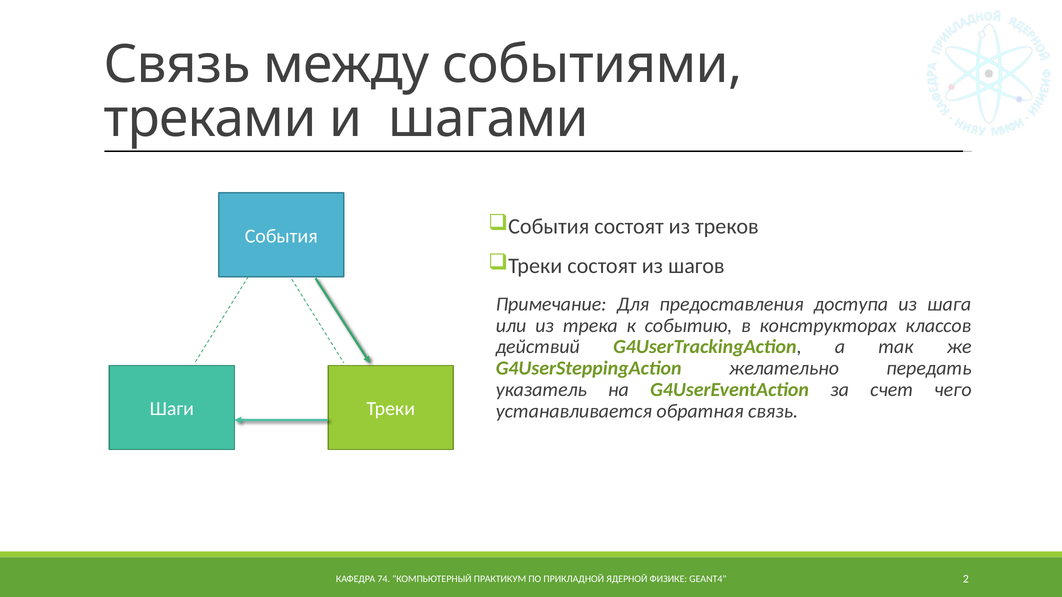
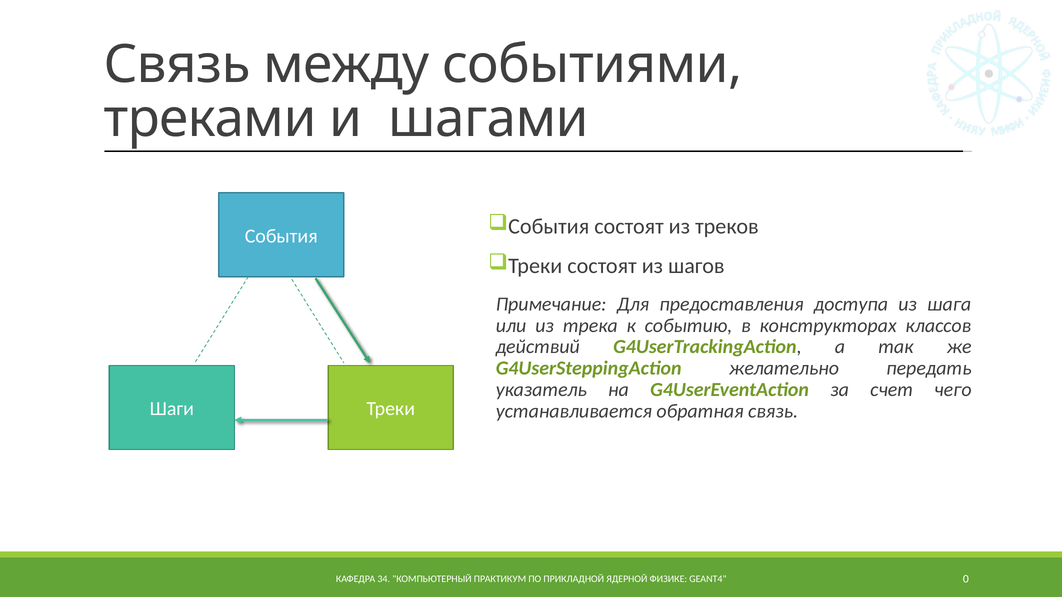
74: 74 -> 34
2: 2 -> 0
